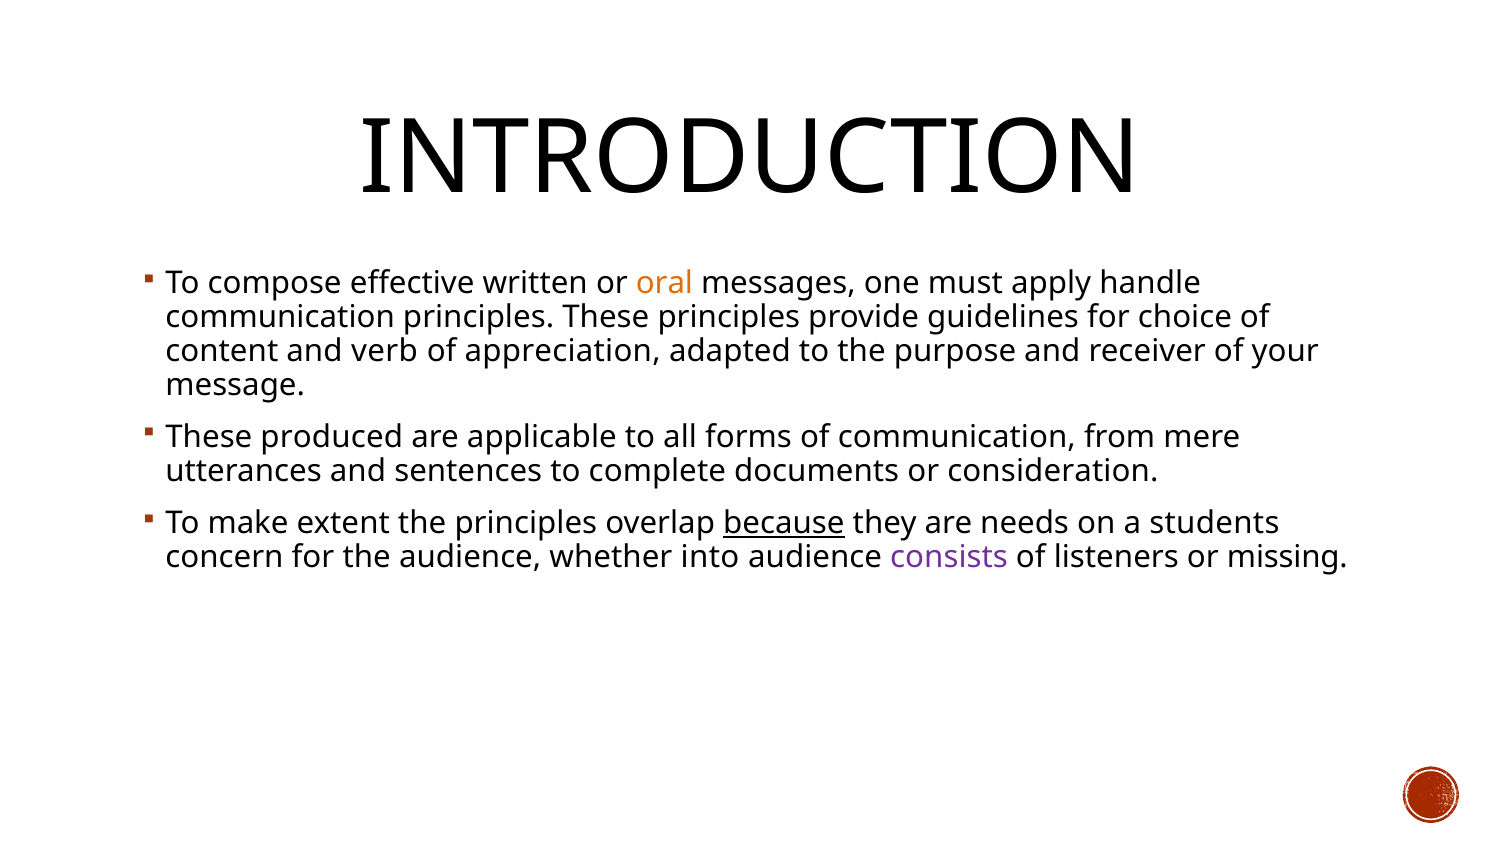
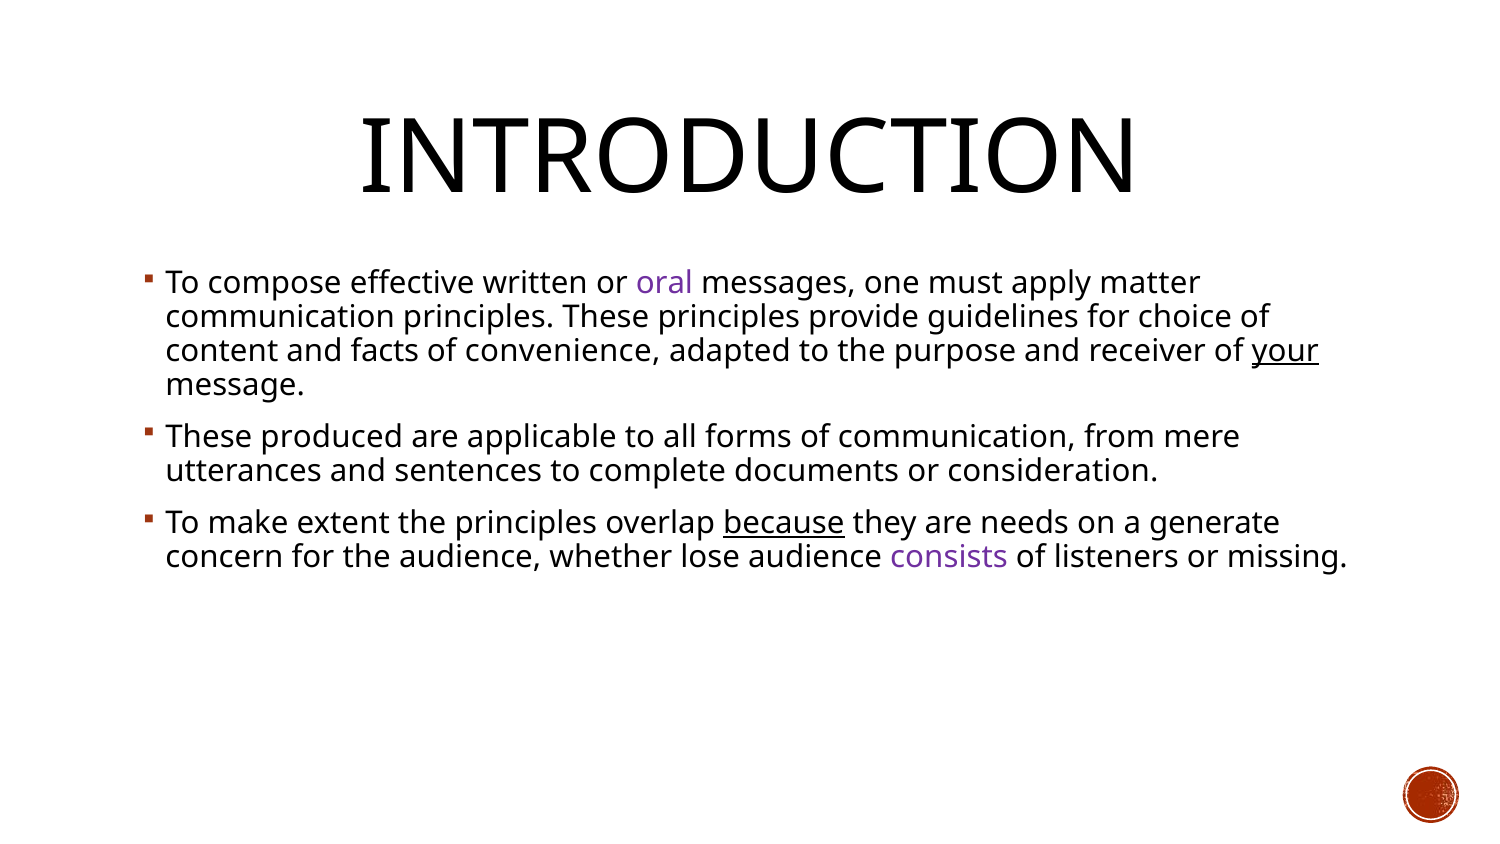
oral colour: orange -> purple
handle: handle -> matter
verb: verb -> facts
appreciation: appreciation -> convenience
your underline: none -> present
students: students -> generate
into: into -> lose
